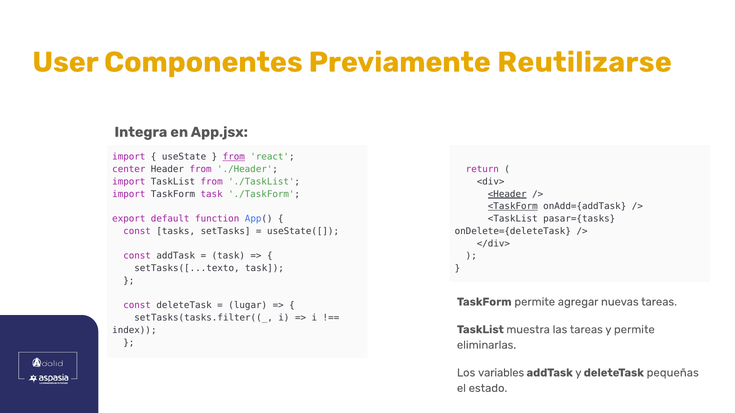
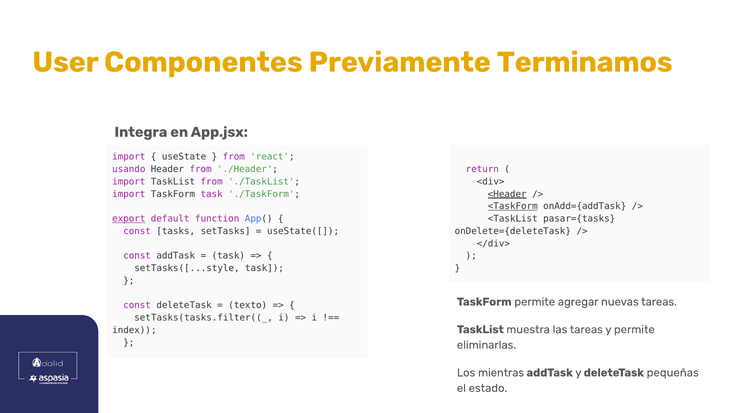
Reutilizarse: Reutilizarse -> Terminamos
from at (234, 157) underline: present -> none
center: center -> usando
export underline: none -> present
setTasks([...texto: setTasks([...texto -> setTasks([...style
lugar: lugar -> texto
variables: variables -> mientras
